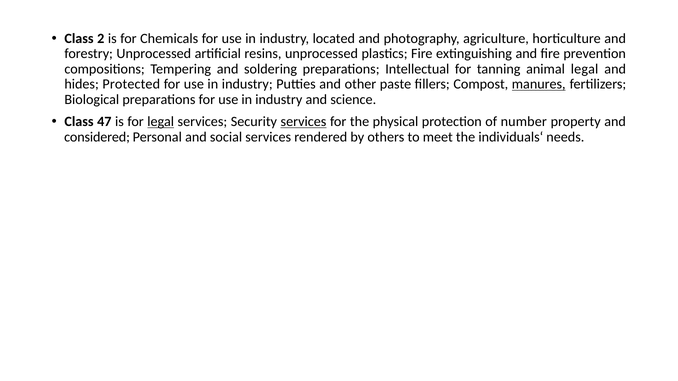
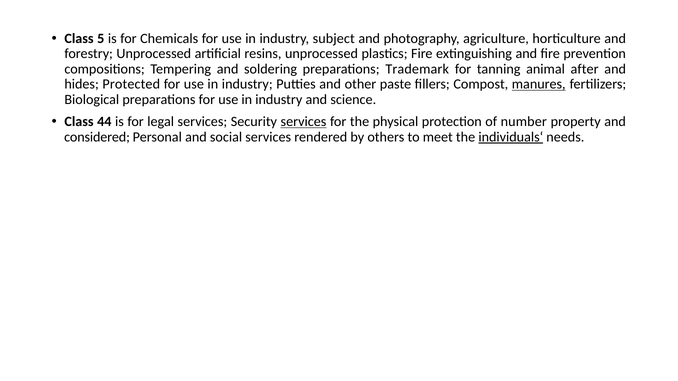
2: 2 -> 5
located: located -> subject
Intellectual: Intellectual -> Trademark
animal legal: legal -> after
47: 47 -> 44
legal at (161, 122) underline: present -> none
individuals‘ underline: none -> present
